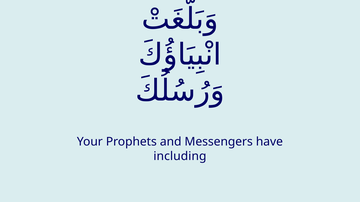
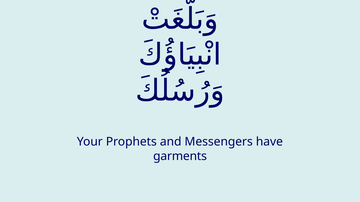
including: including -> garments
